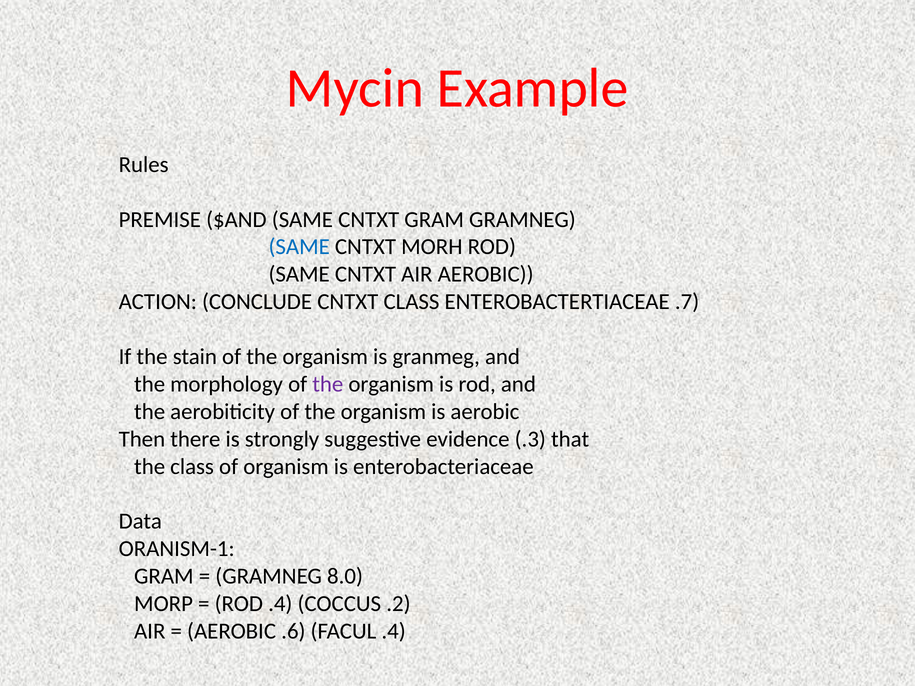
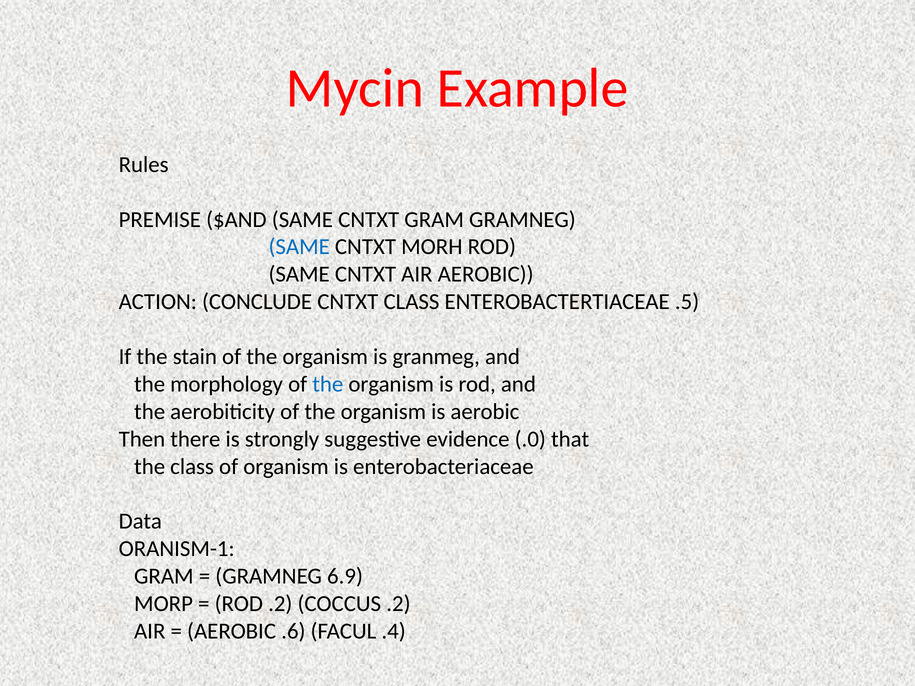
.7: .7 -> .5
the at (328, 384) colour: purple -> blue
.3: .3 -> .0
8.0: 8.0 -> 6.9
ROD .4: .4 -> .2
